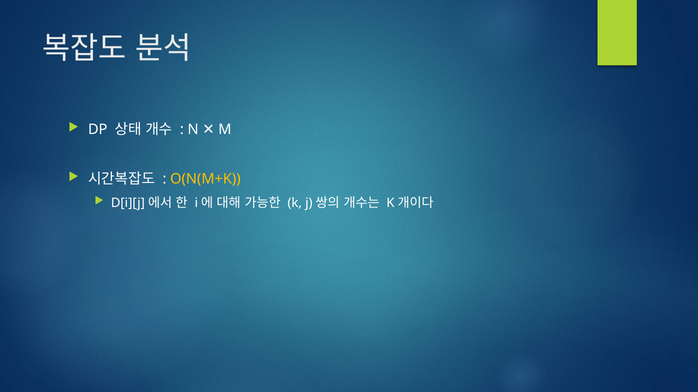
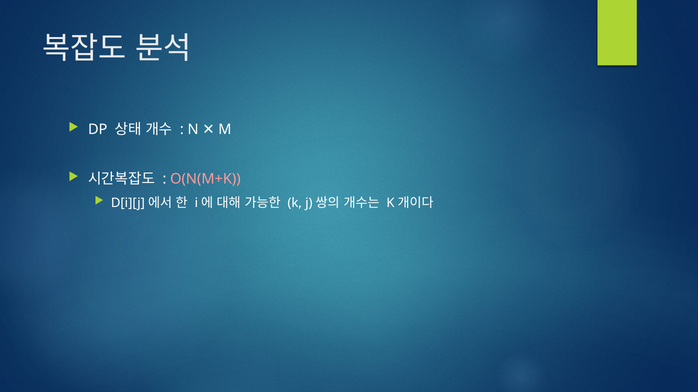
O(N(M+K colour: yellow -> pink
